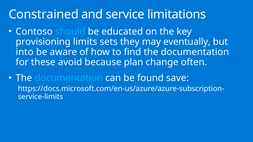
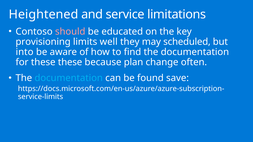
Constrained: Constrained -> Heightened
should colour: light blue -> pink
sets: sets -> well
eventually: eventually -> scheduled
these avoid: avoid -> these
